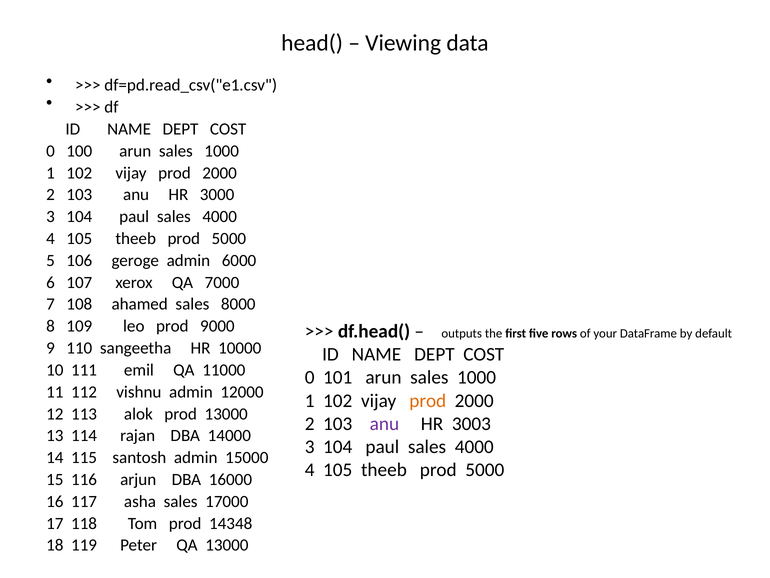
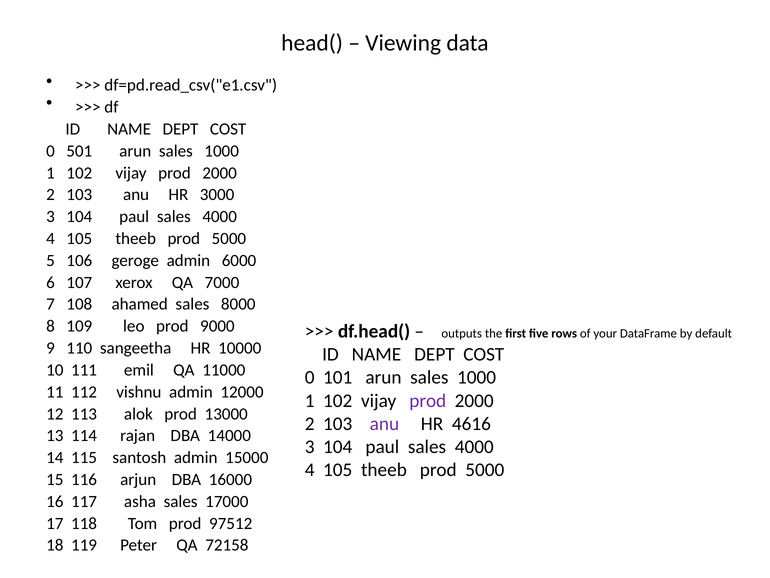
100: 100 -> 501
prod at (428, 400) colour: orange -> purple
3003: 3003 -> 4616
14348: 14348 -> 97512
QA 13000: 13000 -> 72158
